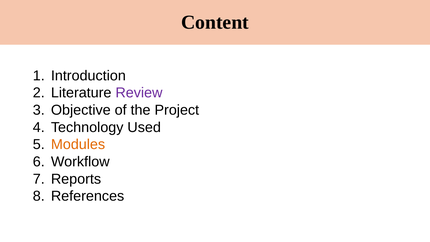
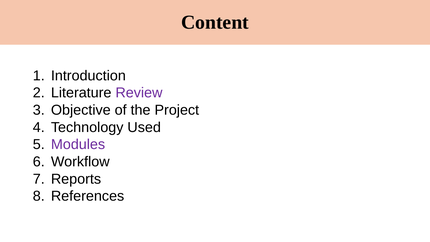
Modules colour: orange -> purple
